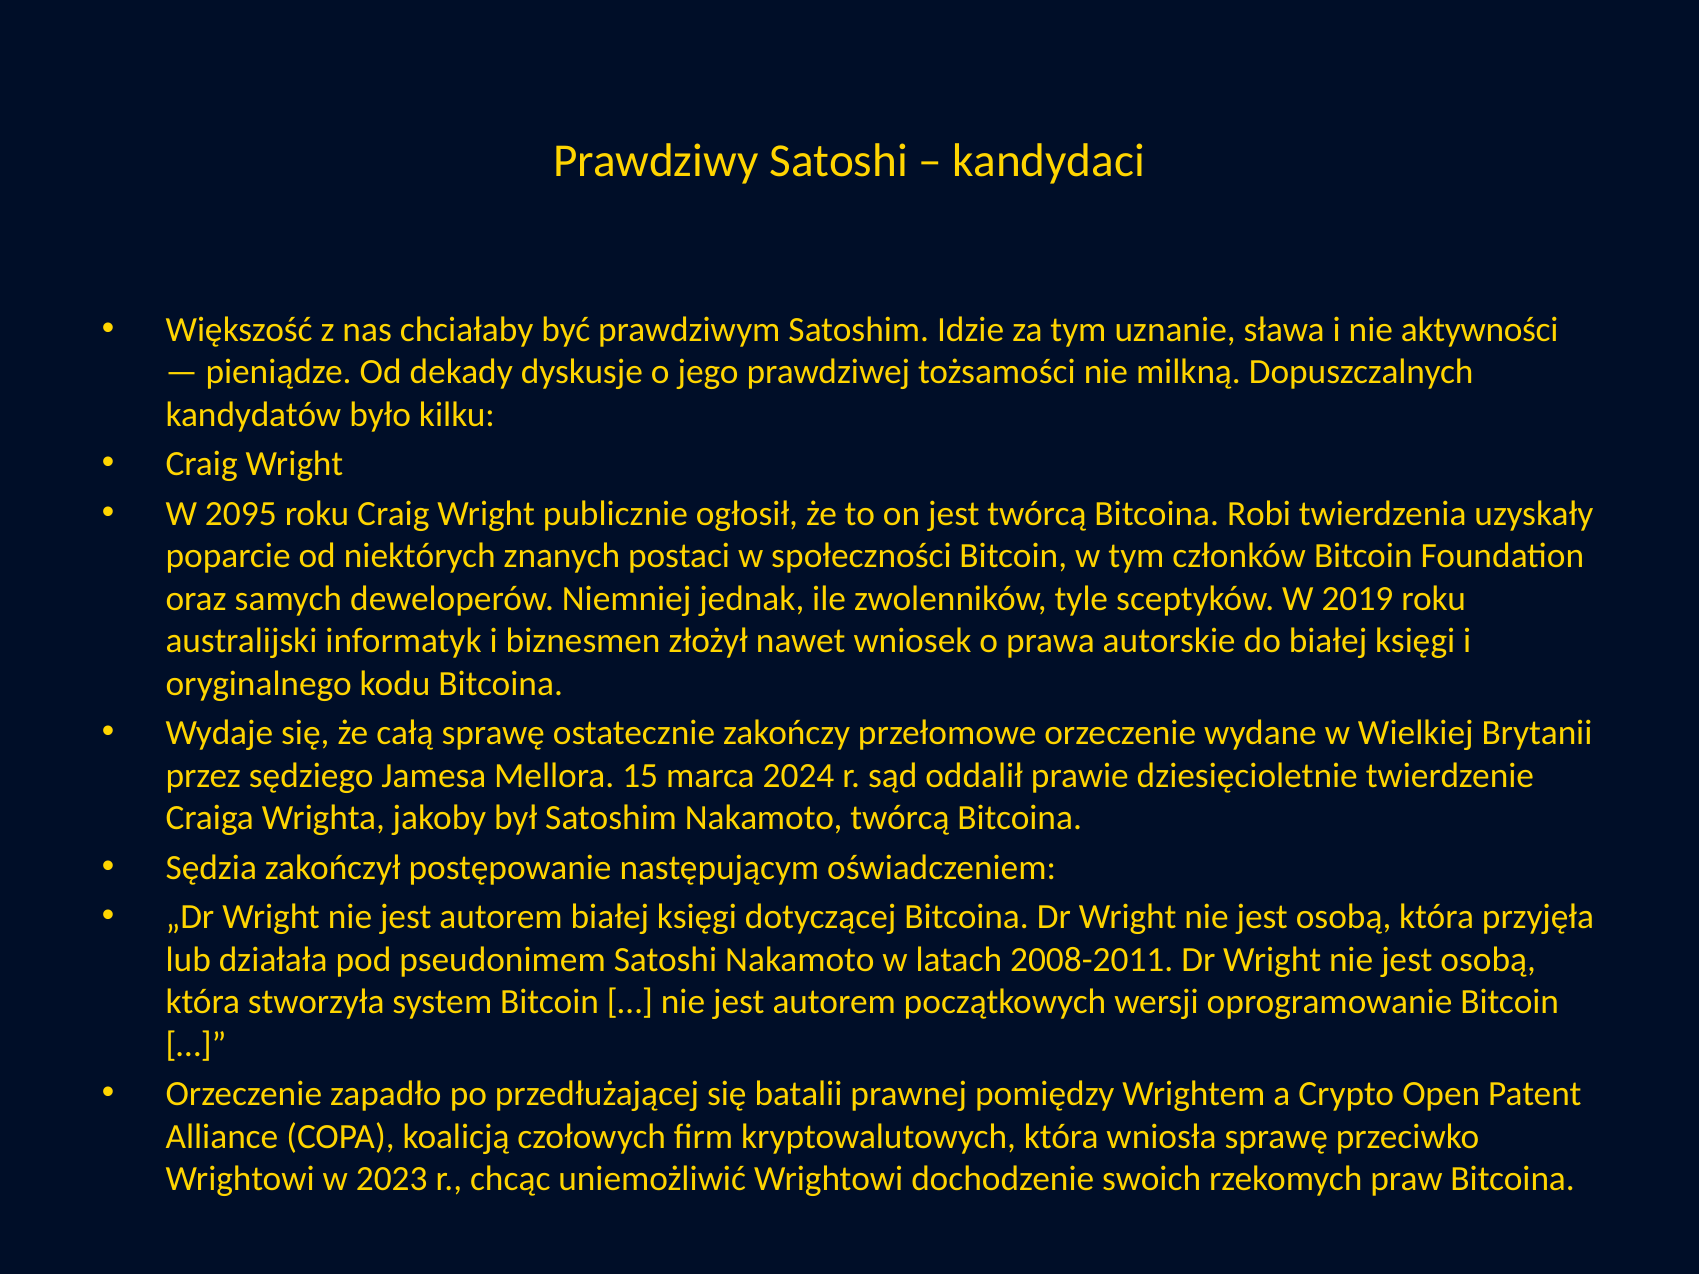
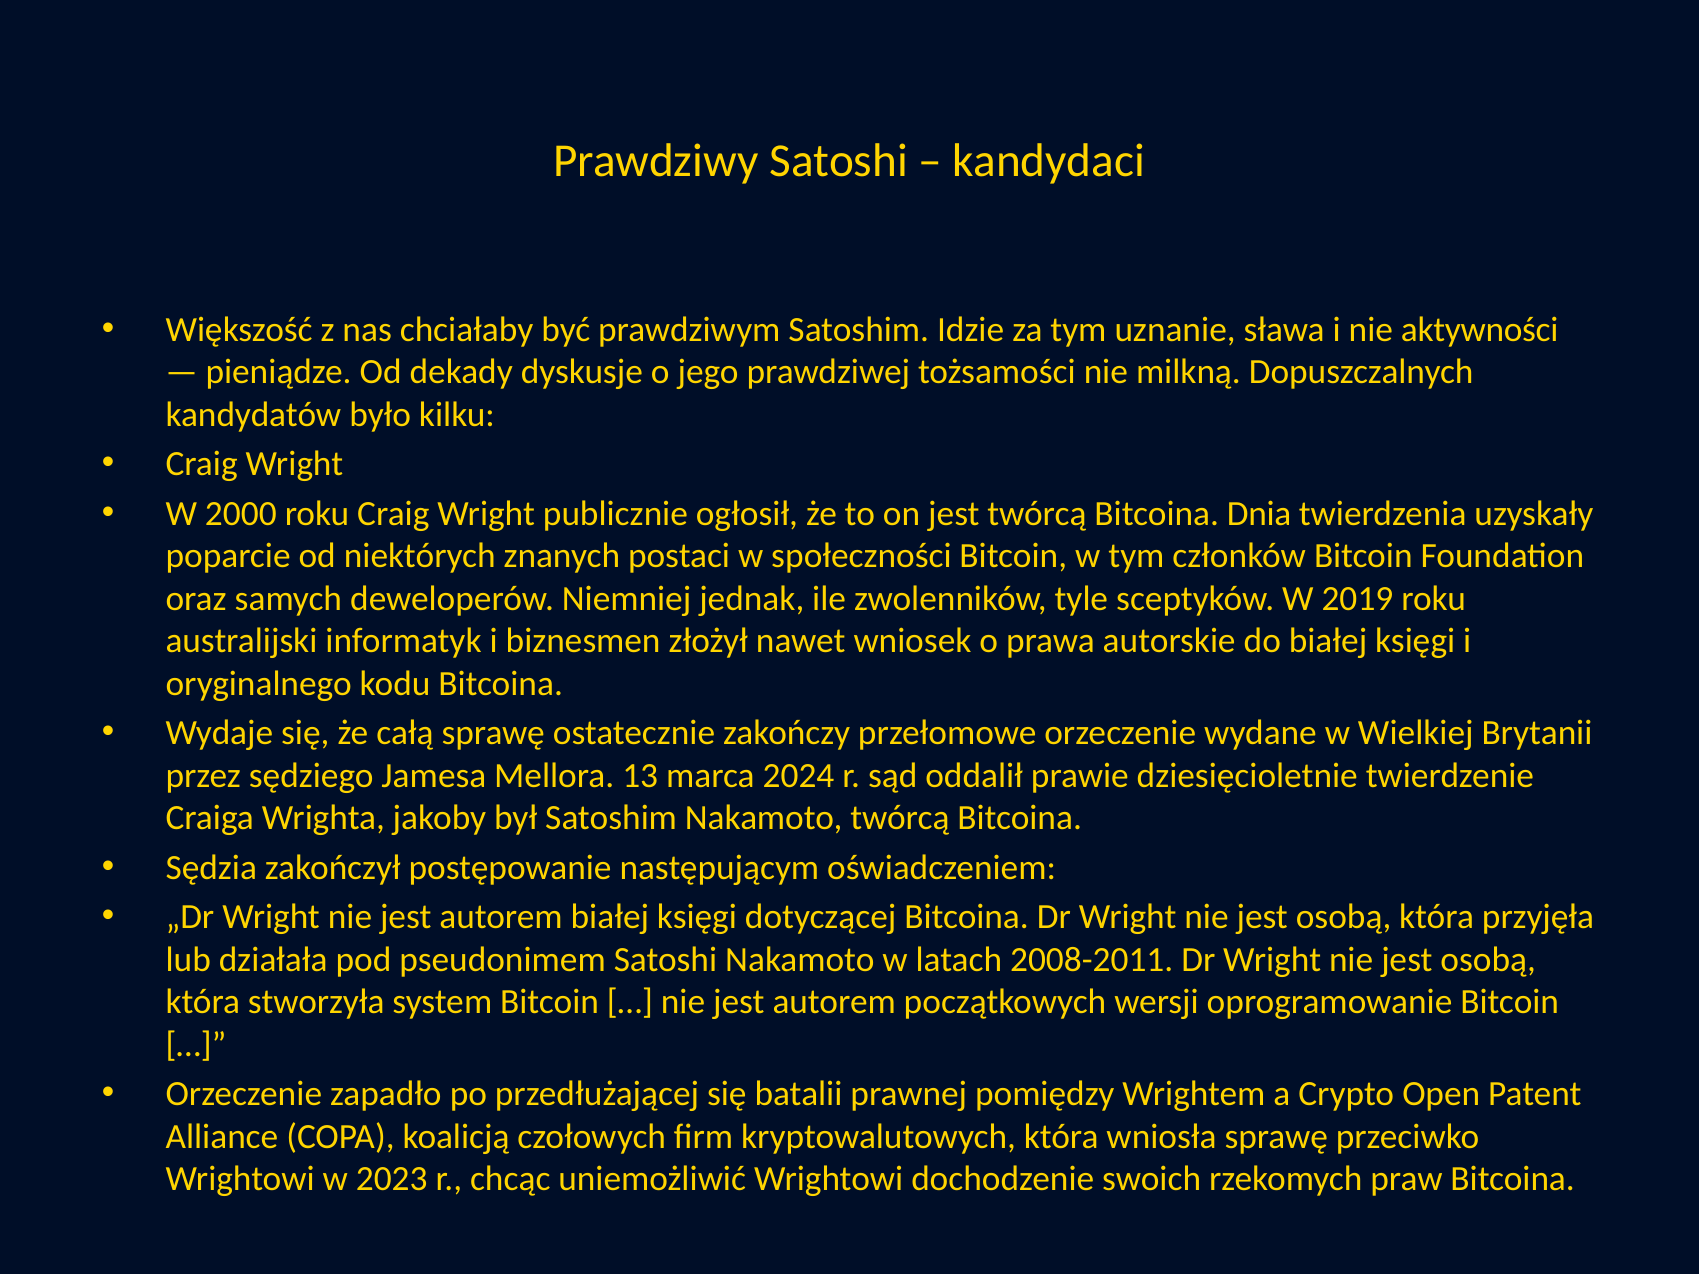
2095: 2095 -> 2000
Robi: Robi -> Dnia
15: 15 -> 13
